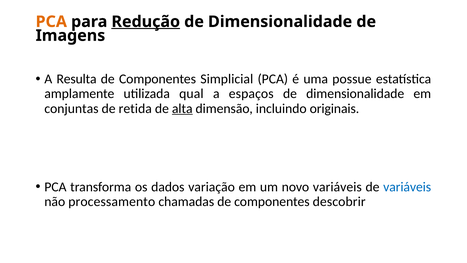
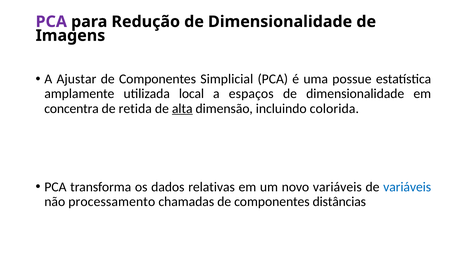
PCA at (51, 22) colour: orange -> purple
Redução underline: present -> none
Resulta: Resulta -> Ajustar
qual: qual -> local
conjuntas: conjuntas -> concentra
originais: originais -> colorida
variação: variação -> relativas
descobrir: descobrir -> distâncias
